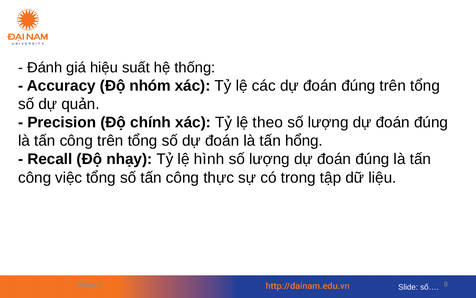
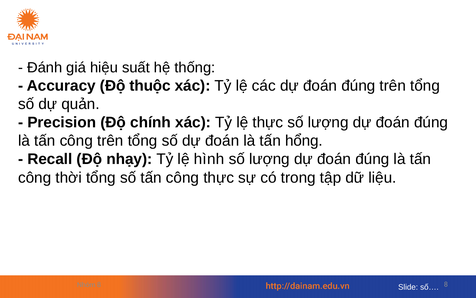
Độ nhóm: nhóm -> thuộc
lệ theo: theo -> thực
việc: việc -> thời
